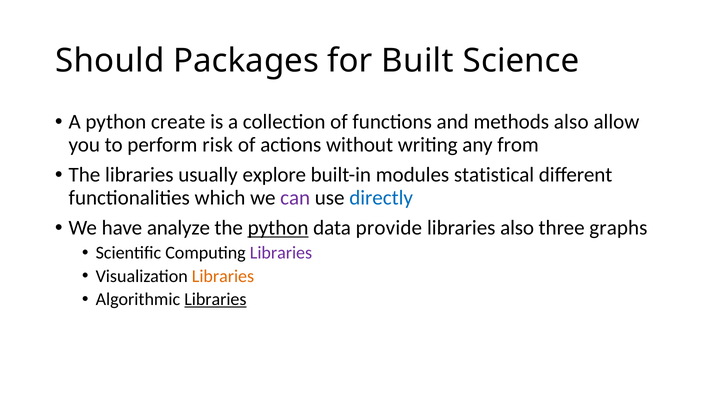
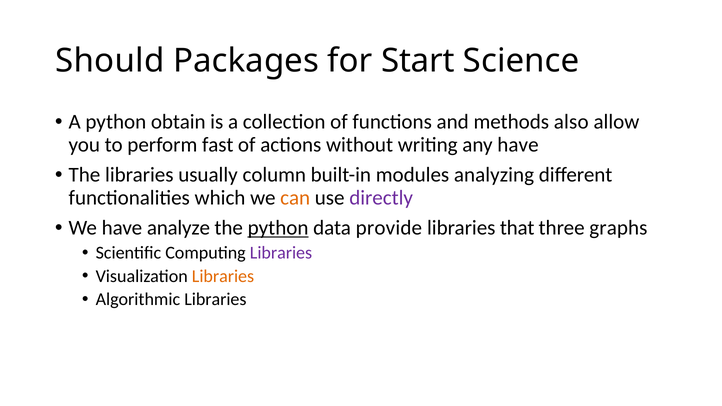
Built: Built -> Start
create: create -> obtain
risk: risk -> fast
any from: from -> have
explore: explore -> column
statistical: statistical -> analyzing
can colour: purple -> orange
directly colour: blue -> purple
libraries also: also -> that
Libraries at (215, 299) underline: present -> none
